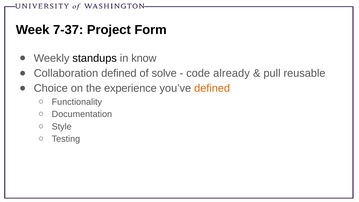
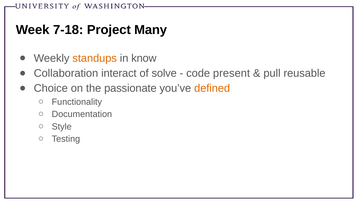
7-37: 7-37 -> 7-18
Form: Form -> Many
standups colour: black -> orange
Collaboration defined: defined -> interact
already: already -> present
experience: experience -> passionate
